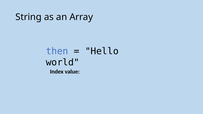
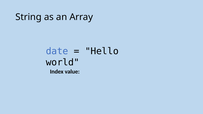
then: then -> date
